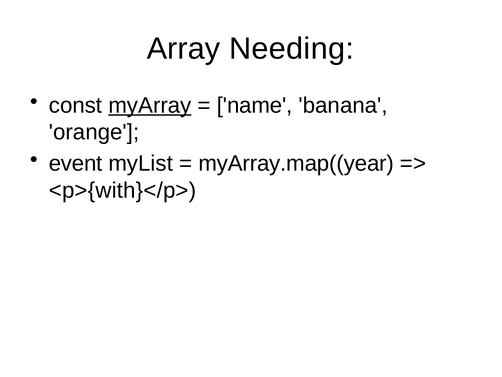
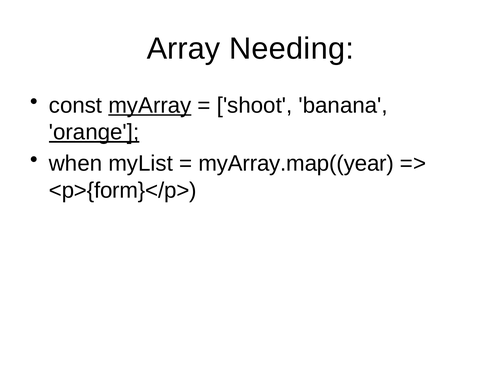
name: name -> shoot
orange underline: none -> present
event: event -> when
<p>{with}</p>: <p>{with}</p> -> <p>{form}</p>
